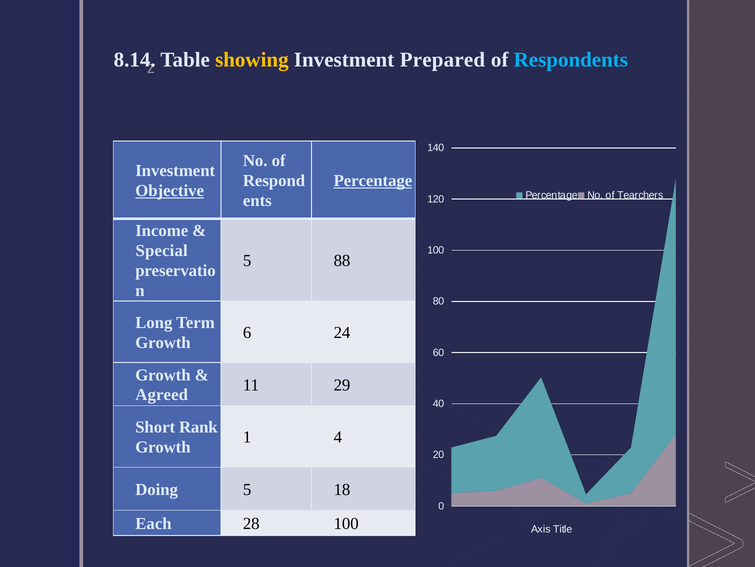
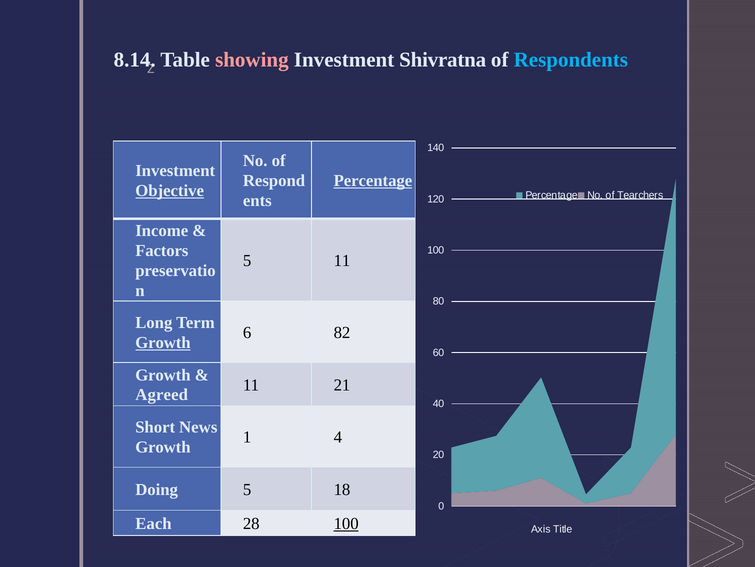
showing colour: yellow -> pink
Prepared: Prepared -> Shivratna
Special: Special -> Factors
5 88: 88 -> 11
24: 24 -> 82
Growth at (163, 342) underline: none -> present
29: 29 -> 21
Rank: Rank -> News
100 at (346, 523) underline: none -> present
